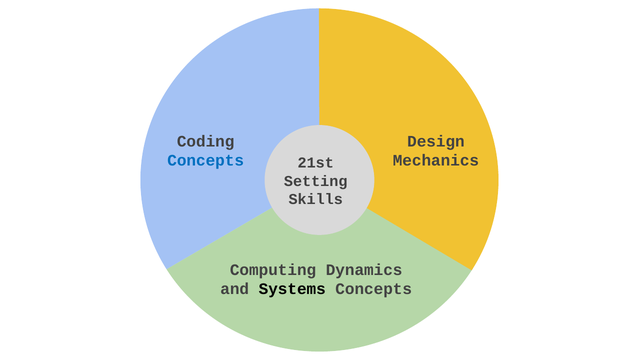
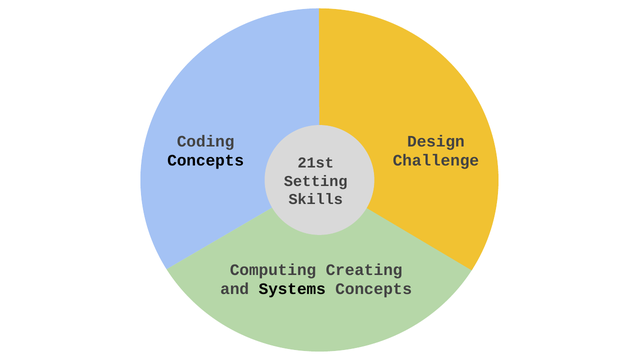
Concepts at (206, 160) colour: blue -> black
Mechanics: Mechanics -> Challenge
Dynamics: Dynamics -> Creating
